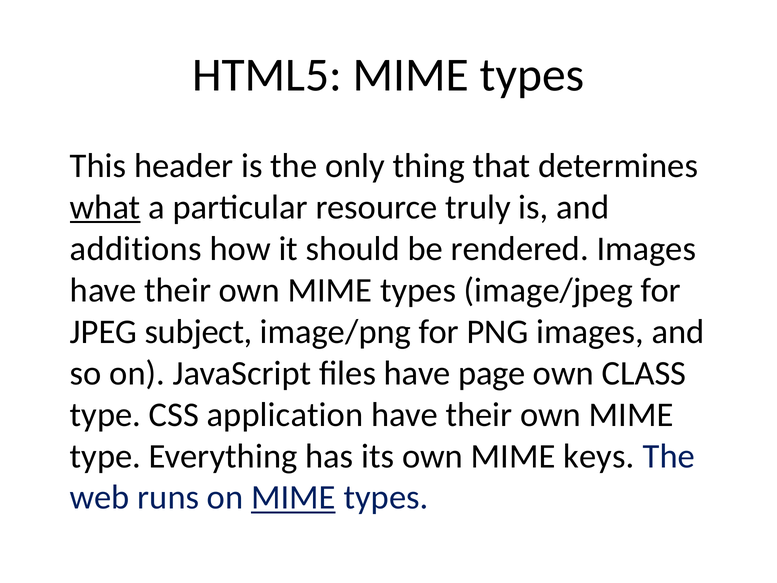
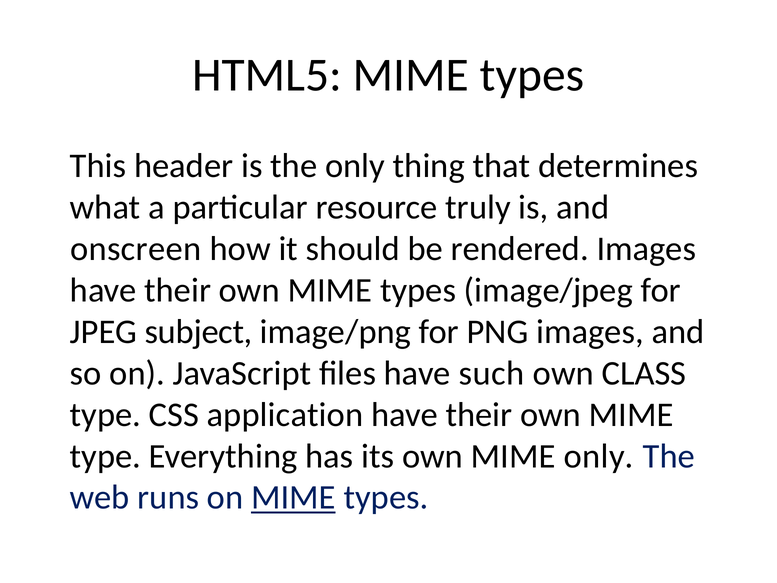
what underline: present -> none
additions: additions -> onscreen
page: page -> such
MIME keys: keys -> only
